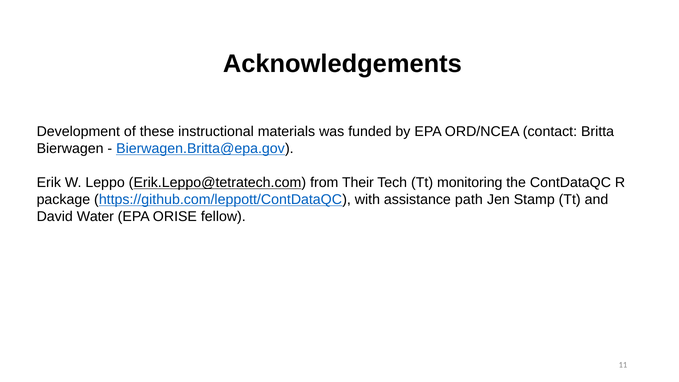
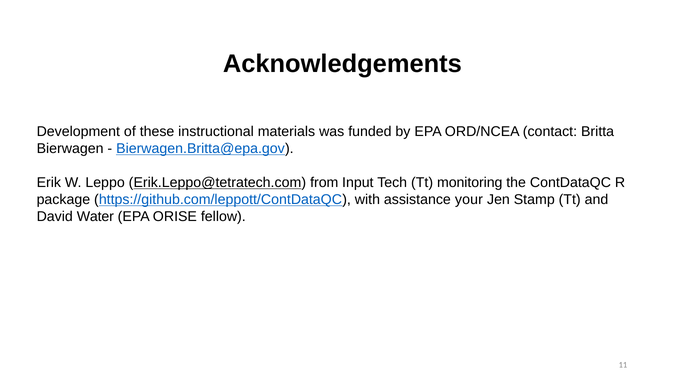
Their: Their -> Input
path: path -> your
